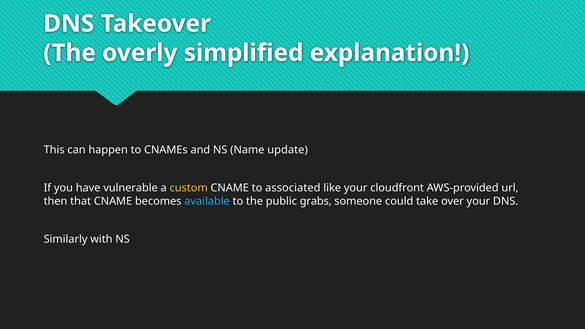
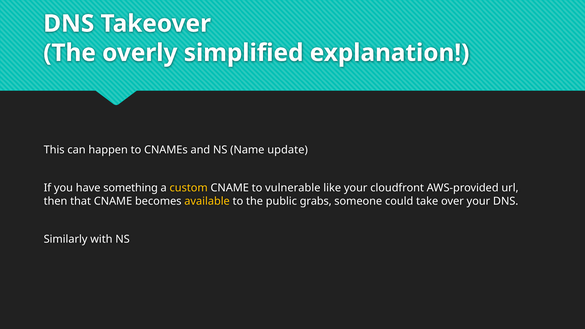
vulnerable: vulnerable -> something
associated: associated -> vulnerable
available colour: light blue -> yellow
